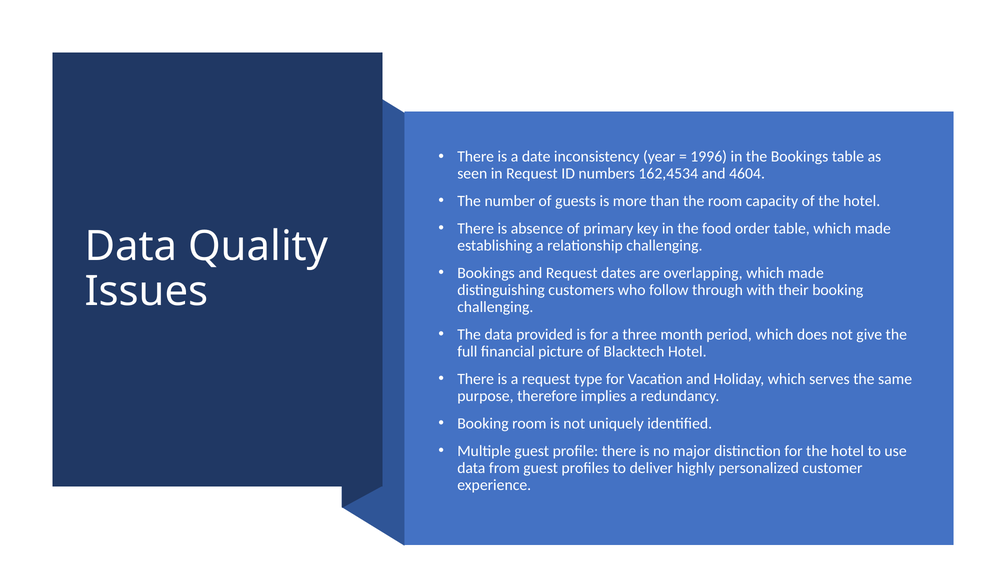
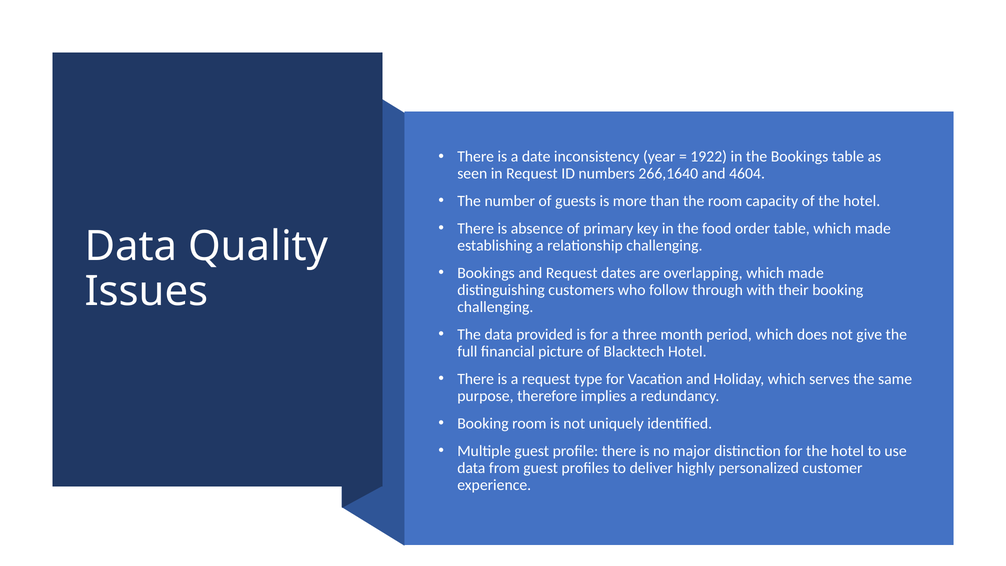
1996: 1996 -> 1922
162,4534: 162,4534 -> 266,1640
